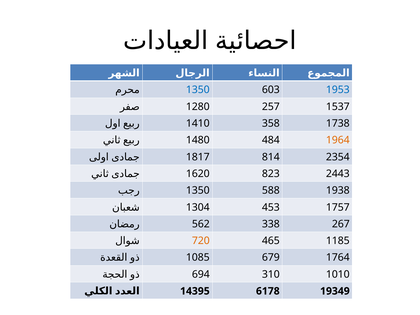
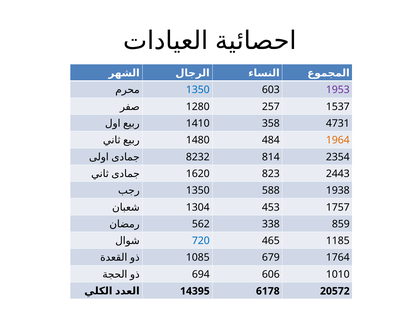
1953 colour: blue -> purple
1738: 1738 -> 4731
1817: 1817 -> 8232
267: 267 -> 859
720 colour: orange -> blue
310: 310 -> 606
19349: 19349 -> 20572
